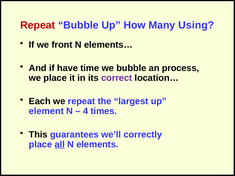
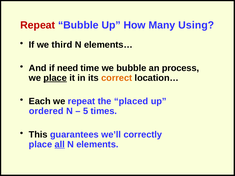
front: front -> third
have: have -> need
place at (55, 78) underline: none -> present
correct colour: purple -> orange
largest: largest -> placed
element: element -> ordered
4: 4 -> 5
